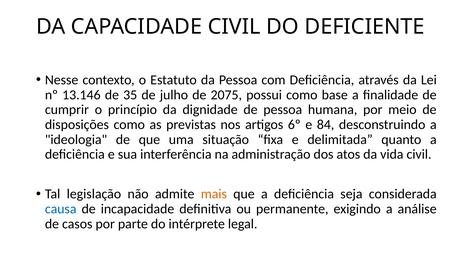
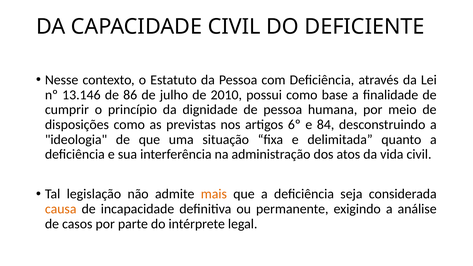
35: 35 -> 86
2075: 2075 -> 2010
causa colour: blue -> orange
